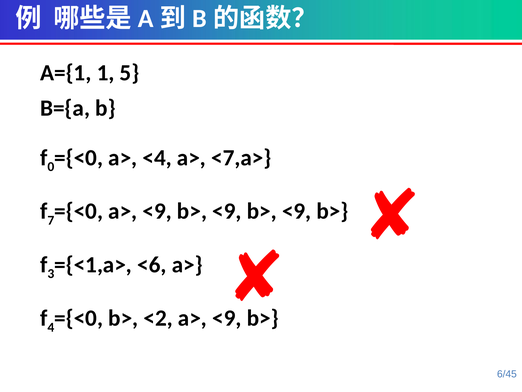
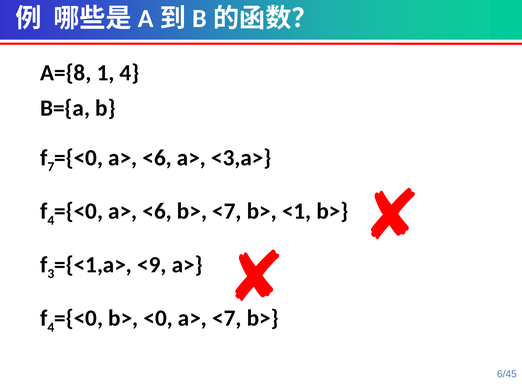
A={1: A={1 -> A={8
1 5: 5 -> 4
0: 0 -> 7
<4 at (157, 158): <4 -> <6
<7,a>: <7,a> -> <3,a>
7 at (51, 220): 7 -> 4
<9 at (157, 211): <9 -> <6
<9 at (227, 211): <9 -> <7
<9 at (297, 211): <9 -> <1
<6: <6 -> <9
<2: <2 -> <0
<9 at (227, 318): <9 -> <7
